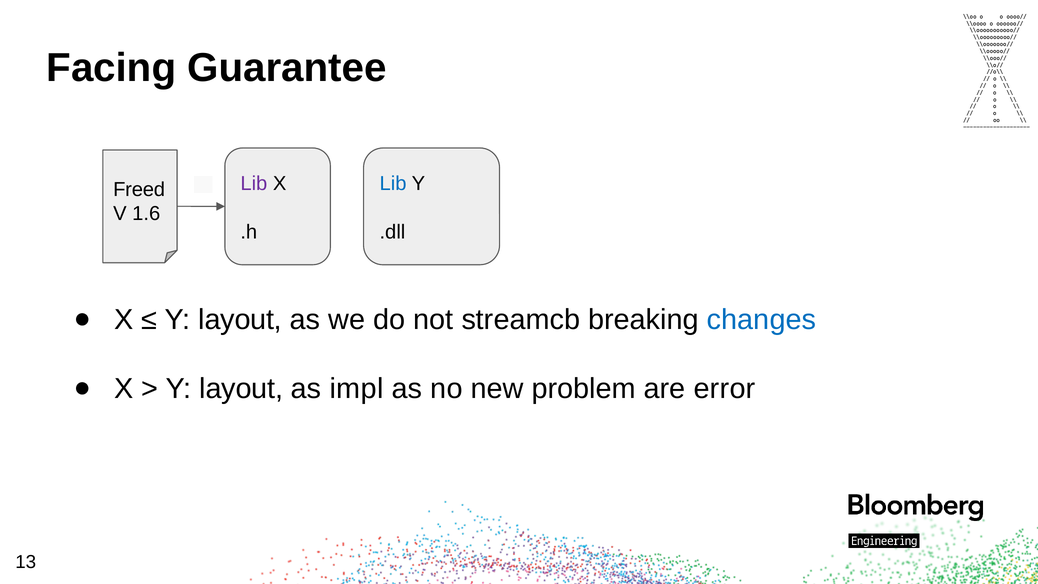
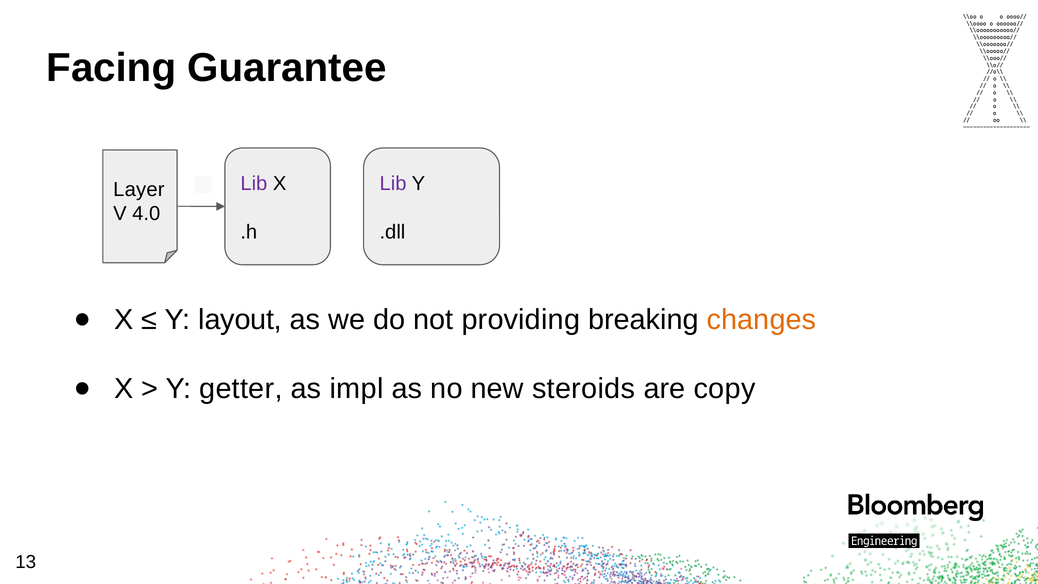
Lib at (393, 183) colour: blue -> purple
Freed: Freed -> Layer
1.6: 1.6 -> 4.0
streamcb: streamcb -> providing
changes colour: blue -> orange
layout at (241, 389): layout -> getter
problem: problem -> steroids
error: error -> copy
